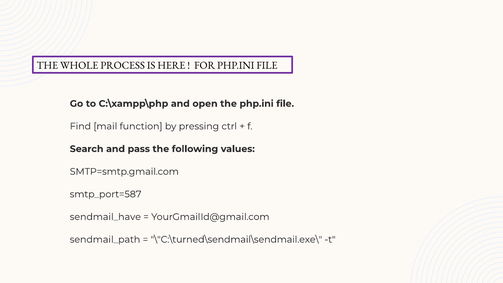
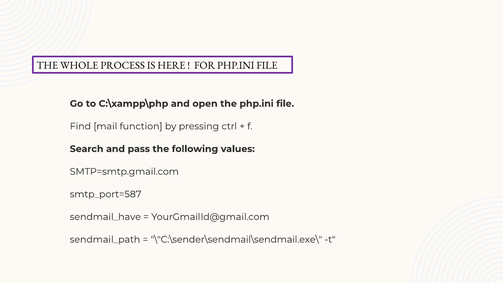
\"C:\turned\sendmail\sendmail.exe\: \"C:\turned\sendmail\sendmail.exe\ -> \"C:\sender\sendmail\sendmail.exe\
